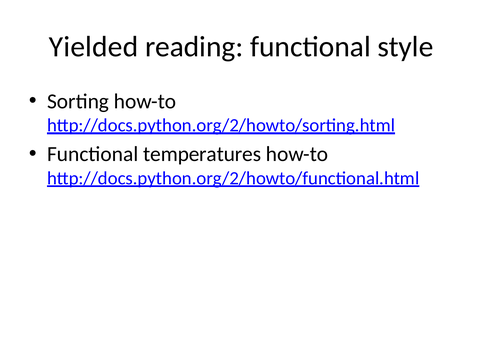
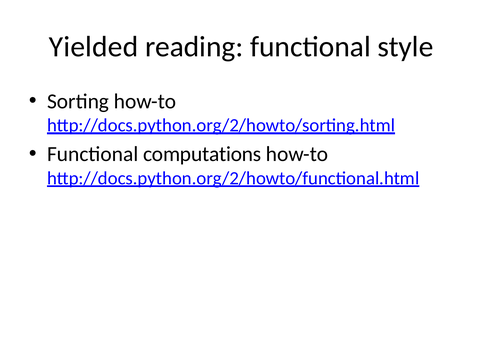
temperatures: temperatures -> computations
